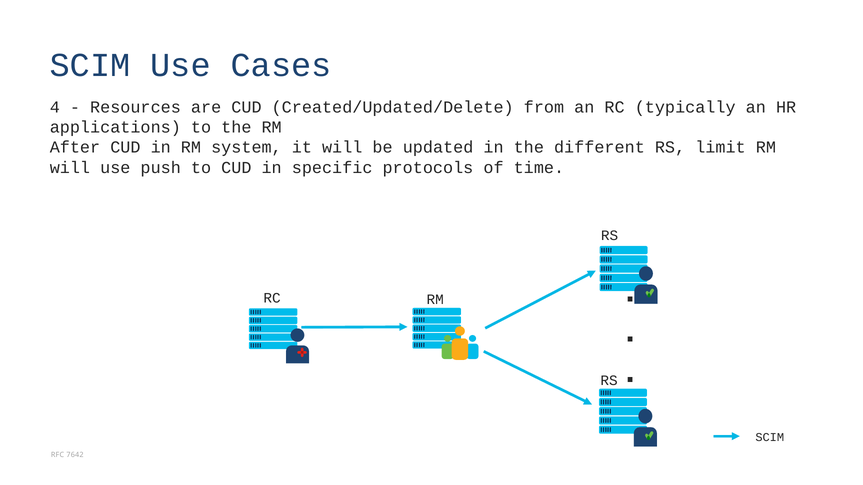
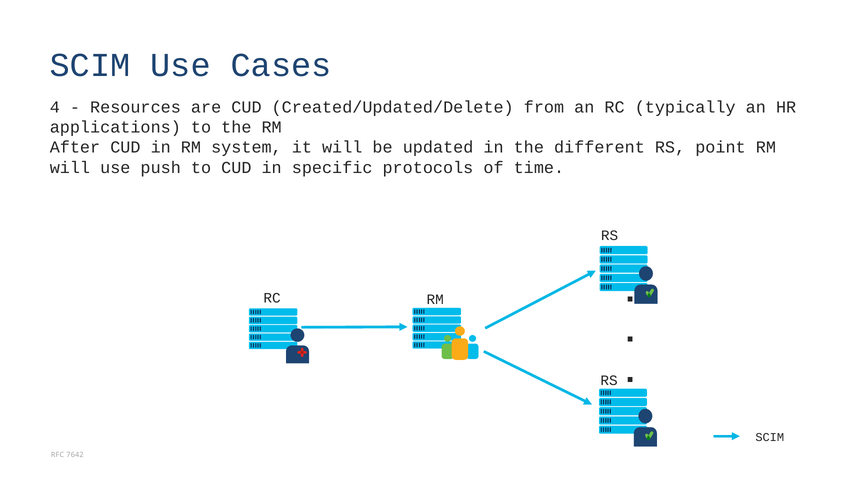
limit: limit -> point
